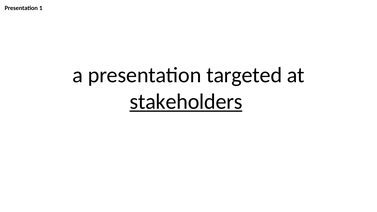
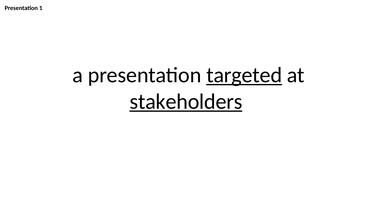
targeted underline: none -> present
